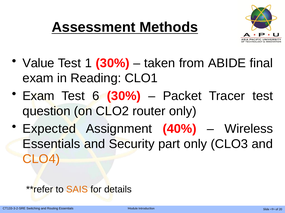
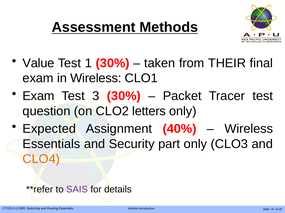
ABIDE: ABIDE -> THEIR
in Reading: Reading -> Wireless
6: 6 -> 3
router: router -> letters
SAIS colour: orange -> purple
